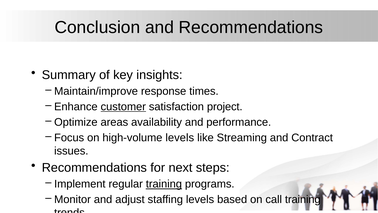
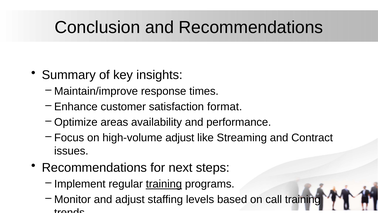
customer underline: present -> none
project: project -> format
high-volume levels: levels -> adjust
